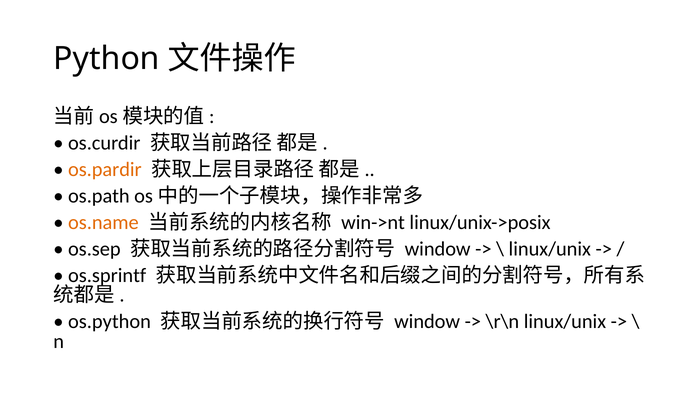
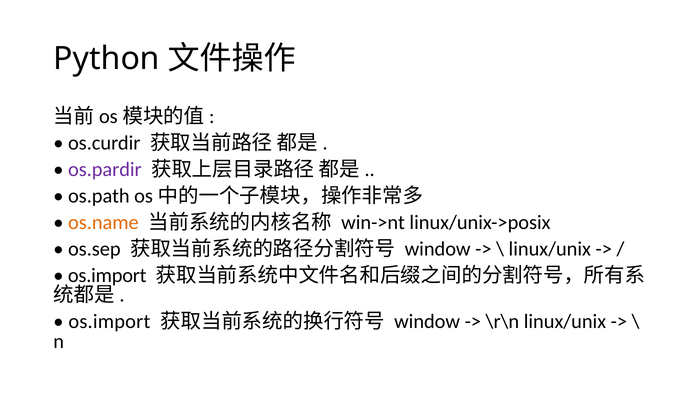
os.pardir colour: orange -> purple
os.sprintf at (107, 275): os.sprintf -> os.import
os.python at (109, 321): os.python -> os.import
